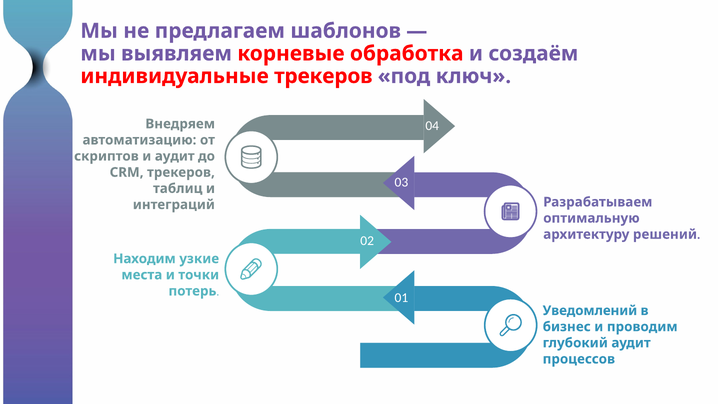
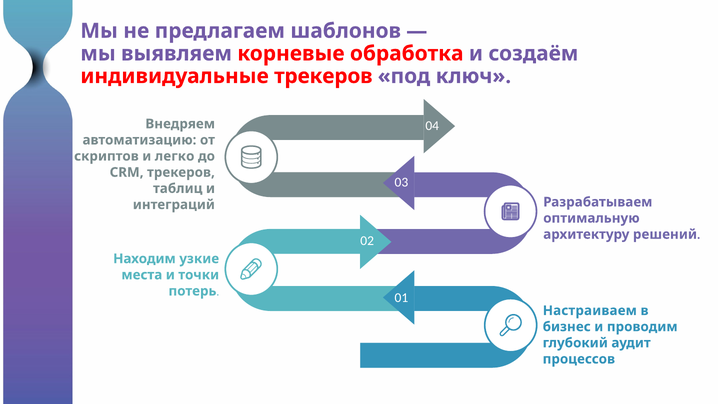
и аудит: аудит -> легко
Уведомлений: Уведомлений -> Настраиваем
